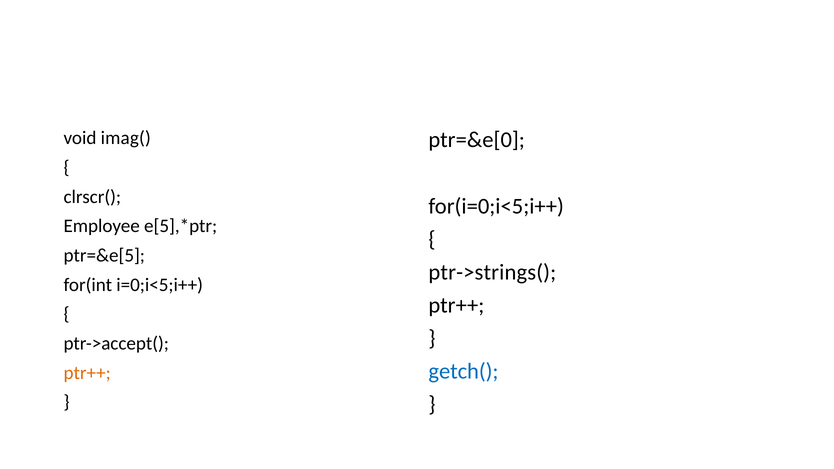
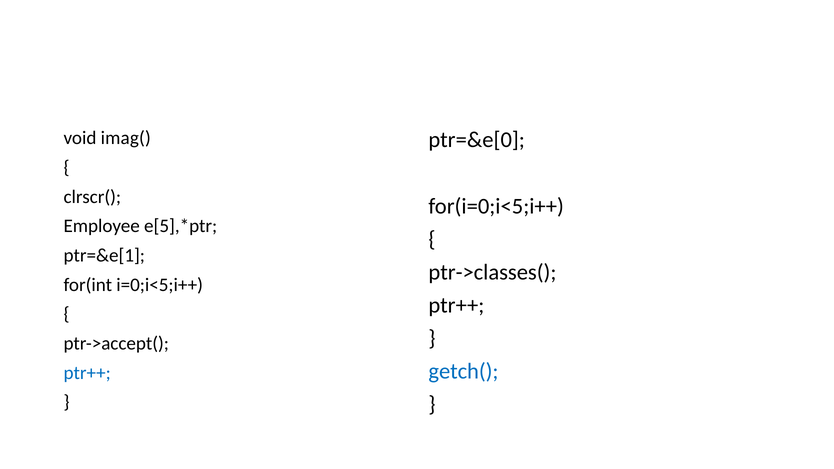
ptr=&e[5: ptr=&e[5 -> ptr=&e[1
ptr->strings(: ptr->strings( -> ptr->classes(
ptr++ at (87, 373) colour: orange -> blue
